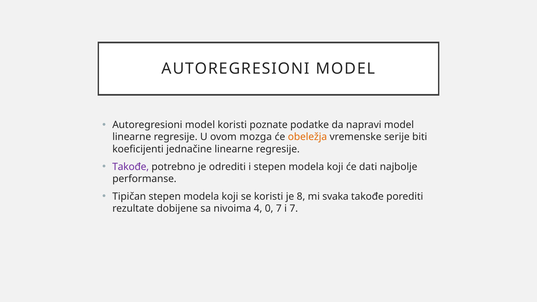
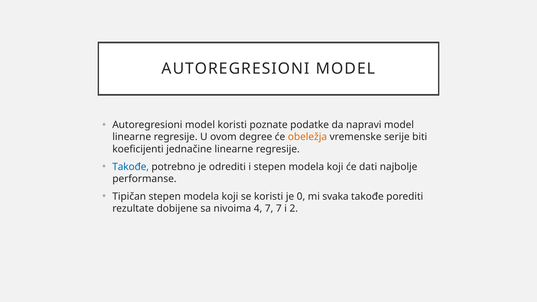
mozga: mozga -> degree
Takođe at (131, 167) colour: purple -> blue
8: 8 -> 0
4 0: 0 -> 7
i 7: 7 -> 2
